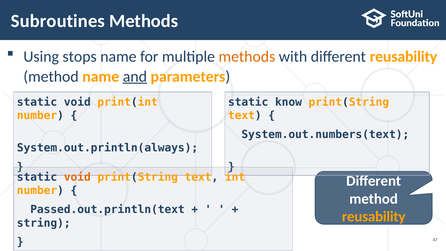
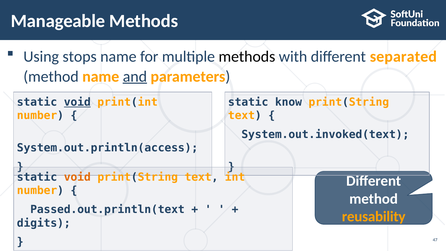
Subroutines: Subroutines -> Manageable
methods at (247, 57) colour: orange -> black
different reusability: reusability -> separated
void at (77, 102) underline: none -> present
System.out.numbers(text: System.out.numbers(text -> System.out.invoked(text
System.out.println(always: System.out.println(always -> System.out.println(access
string: string -> digits
